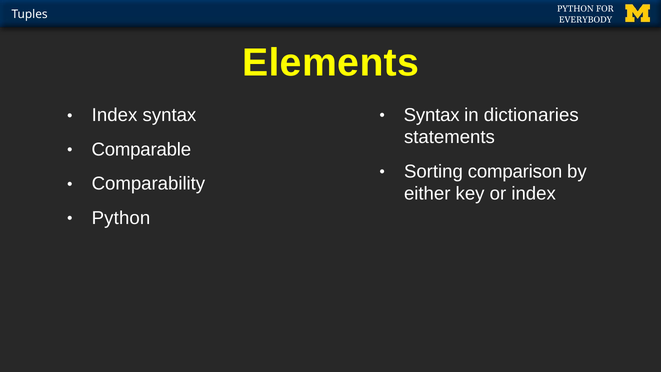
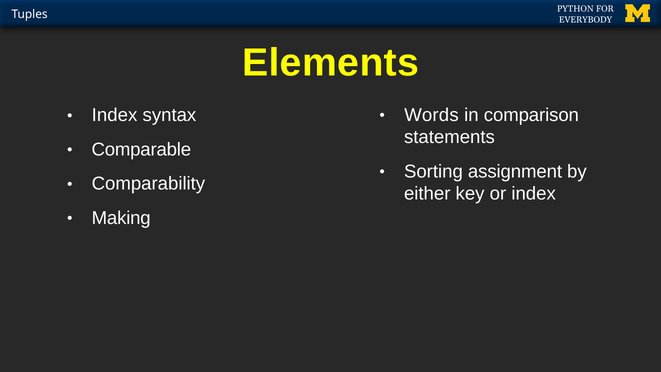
Syntax at (432, 115): Syntax -> Words
dictionaries: dictionaries -> comparison
comparison: comparison -> assignment
Python at (121, 218): Python -> Making
